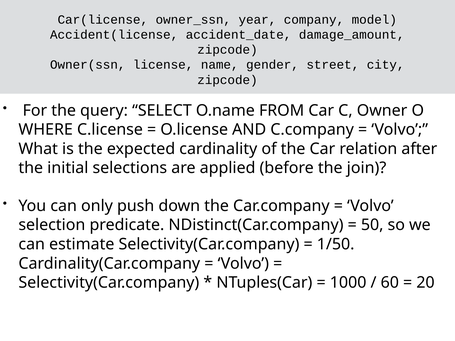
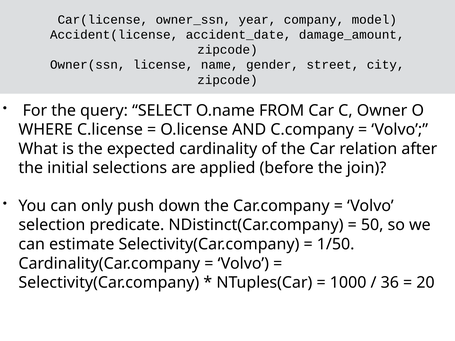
60: 60 -> 36
